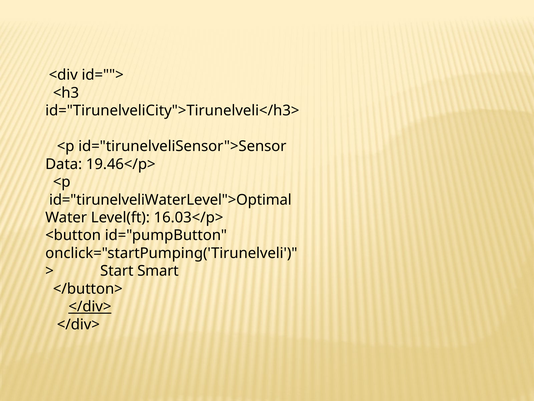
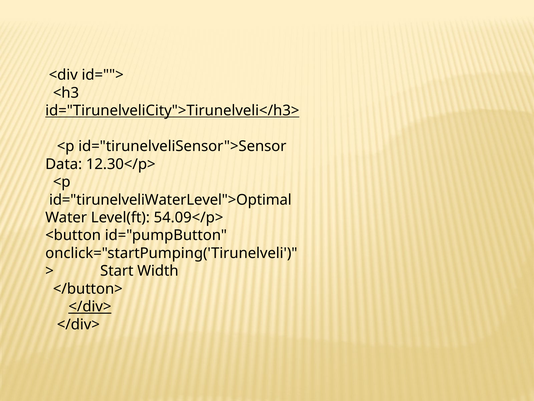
id="TirunelveliCity">Tirunelveli</h3> underline: none -> present
19.46</p>: 19.46</p> -> 12.30</p>
16.03</p>: 16.03</p> -> 54.09</p>
Smart: Smart -> Width
